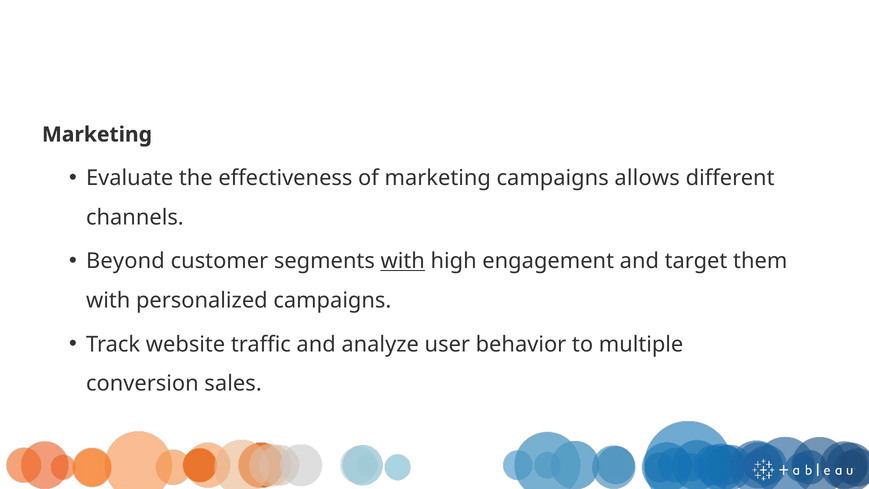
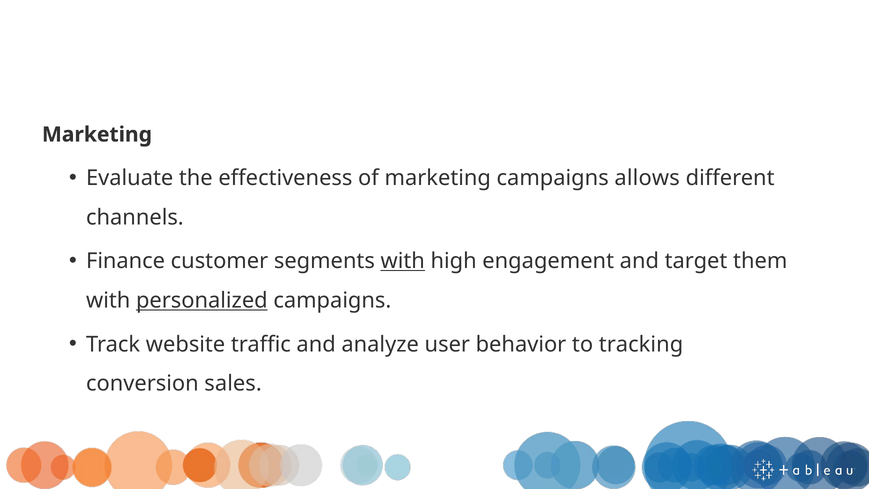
Beyond: Beyond -> Finance
personalized underline: none -> present
multiple: multiple -> tracking
